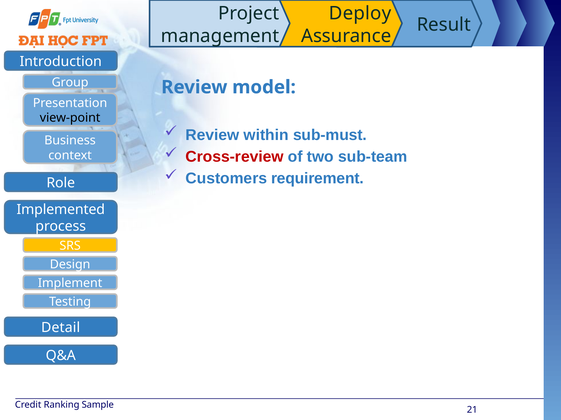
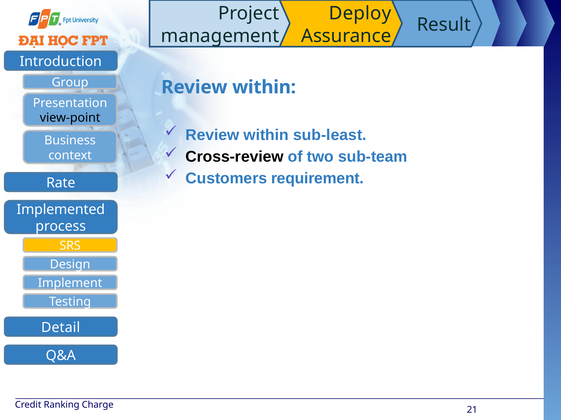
model at (264, 87): model -> within
sub-must: sub-must -> sub-least
Cross-review colour: red -> black
Role: Role -> Rate
Sample: Sample -> Charge
